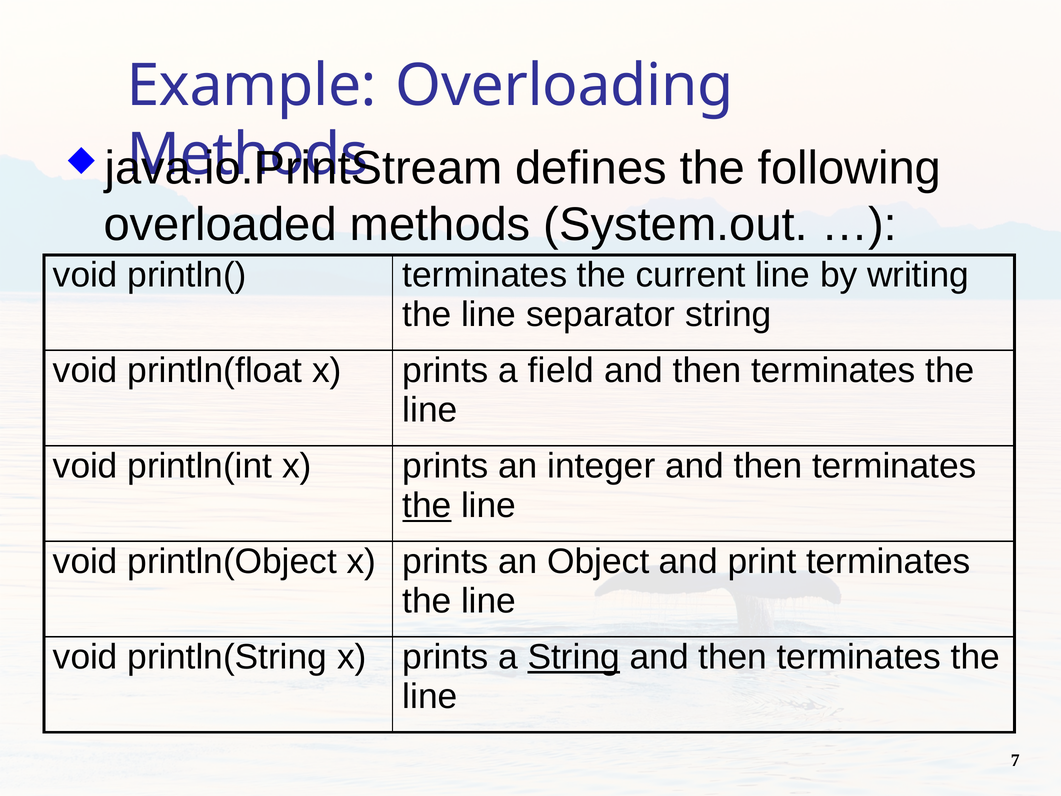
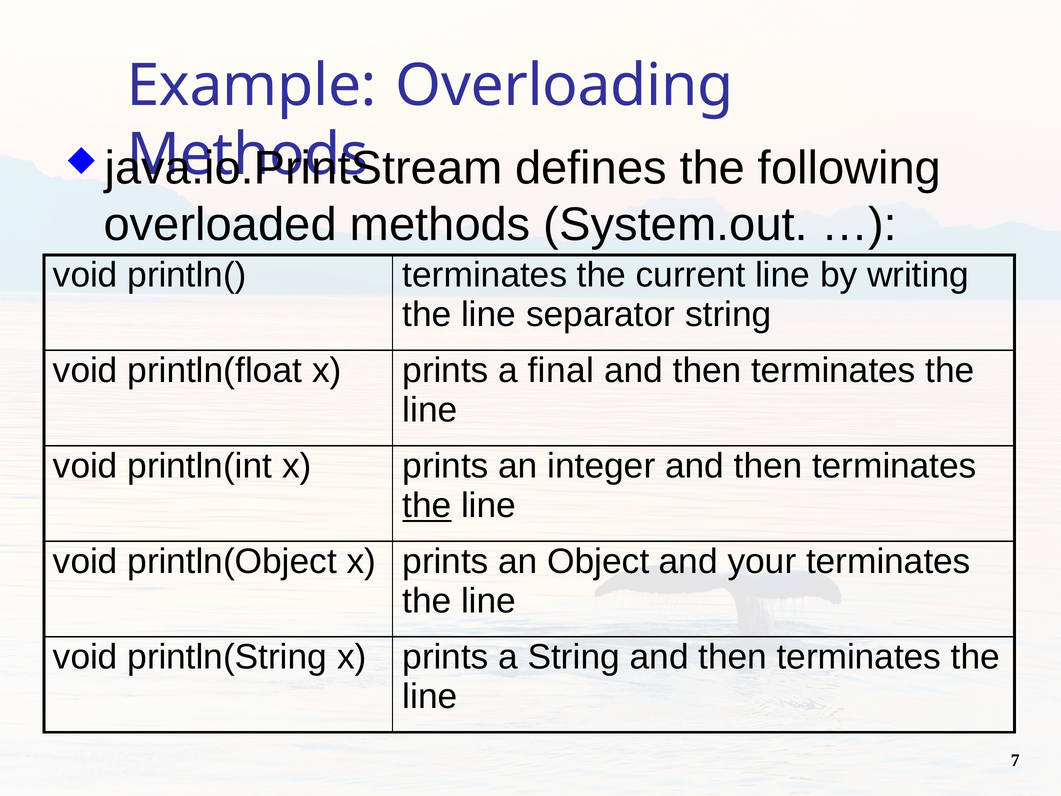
field: field -> final
print: print -> your
String at (574, 657) underline: present -> none
